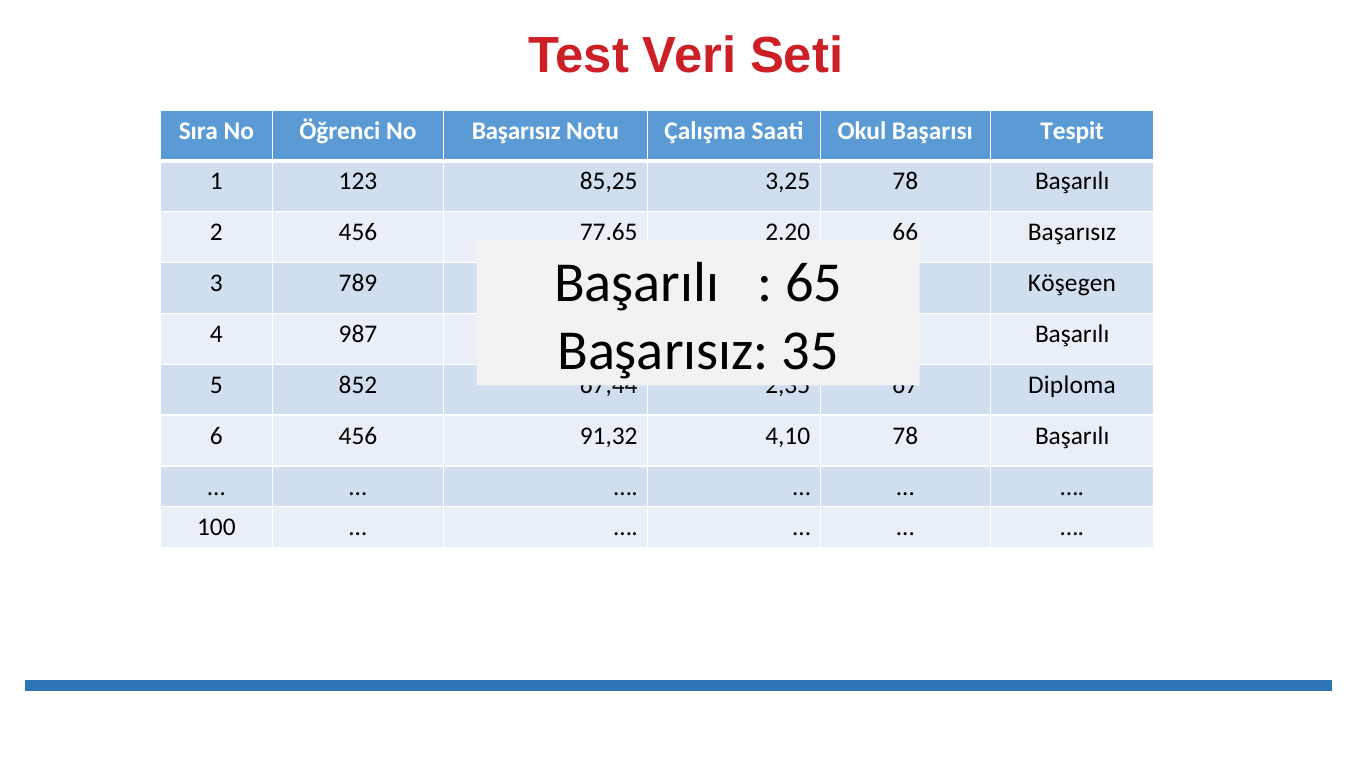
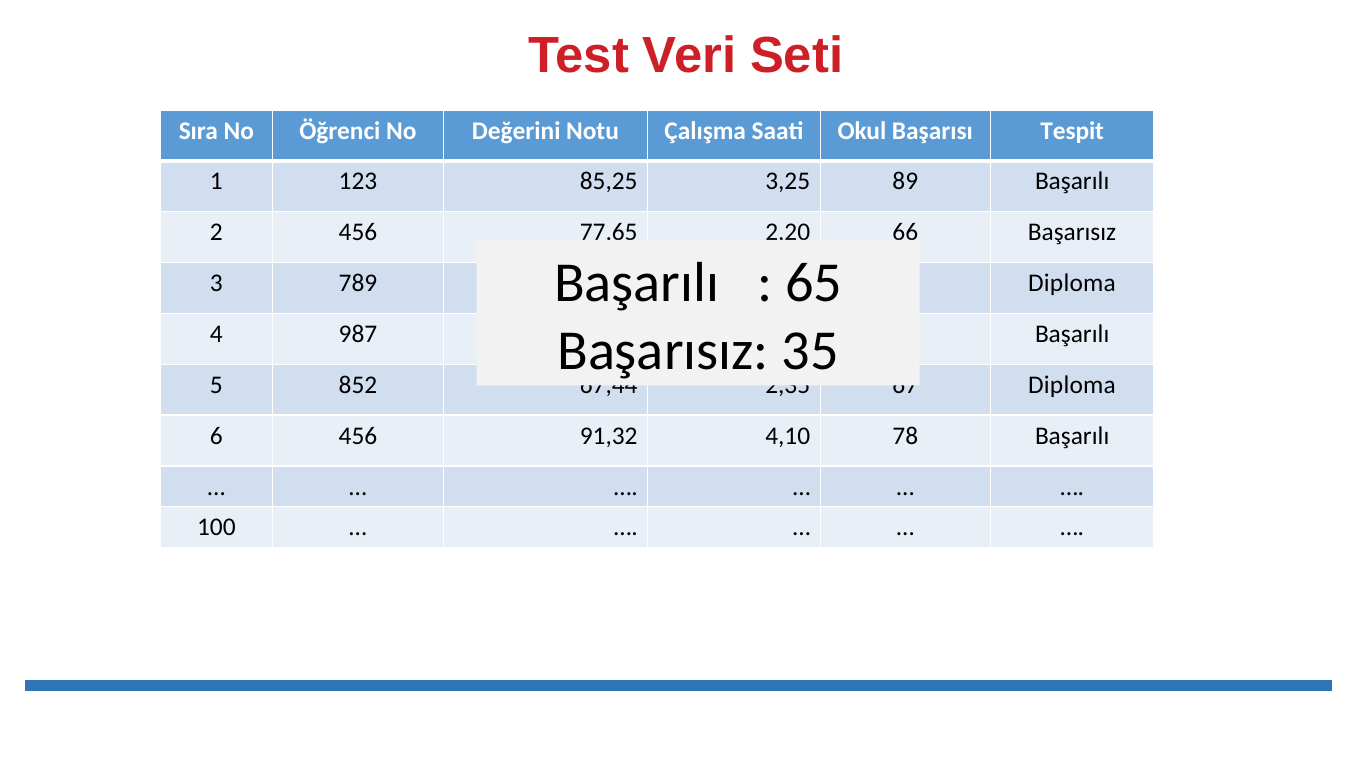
No Başarısız: Başarısız -> Değerini
3,25 78: 78 -> 89
Köşegen at (1072, 283): Köşegen -> Diploma
